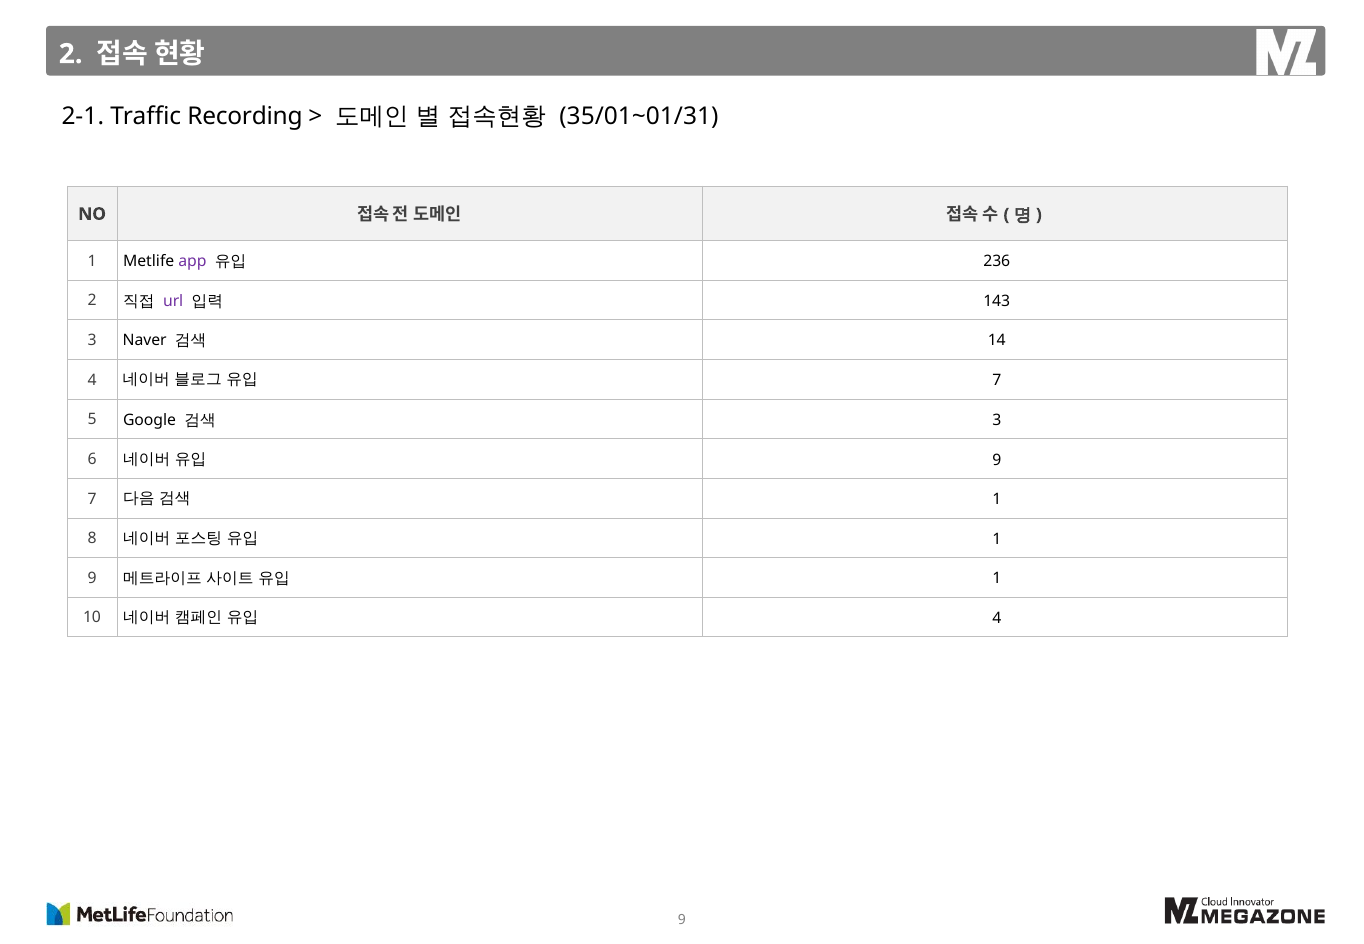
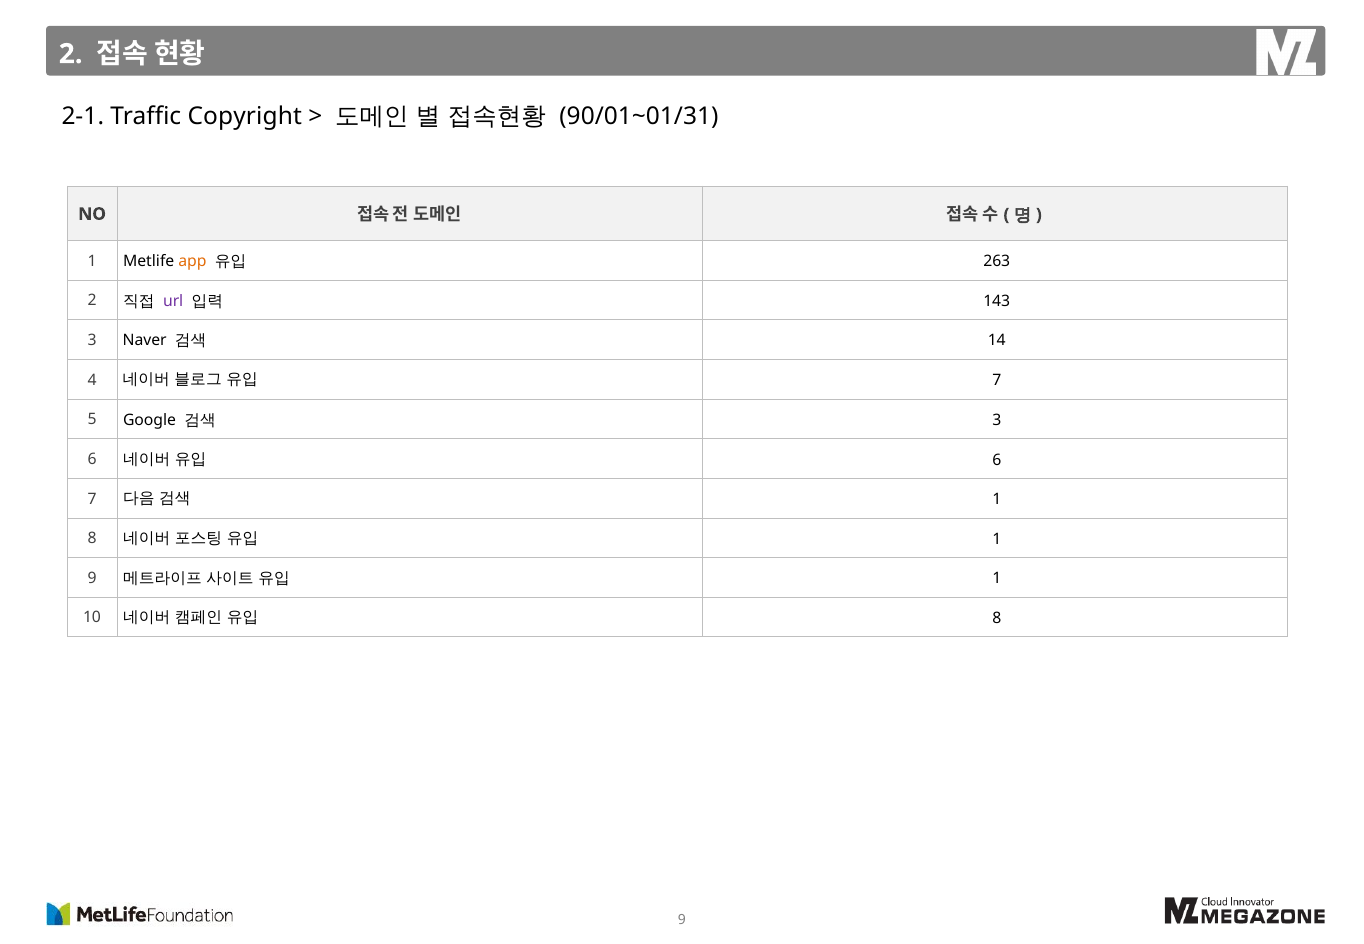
Recording: Recording -> Copyright
35/01~01/31: 35/01~01/31 -> 90/01~01/31
app colour: purple -> orange
236: 236 -> 263
9 at (997, 460): 9 -> 6
4 at (997, 619): 4 -> 8
